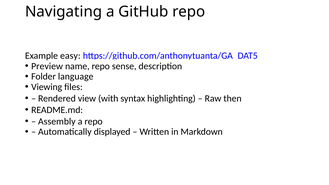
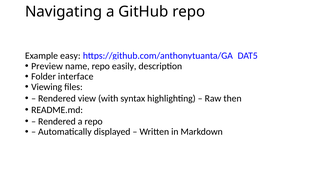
sense: sense -> easily
language: language -> interface
Assembly at (57, 122): Assembly -> Rendered
